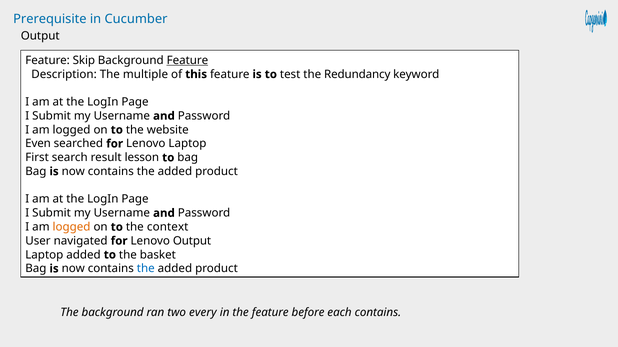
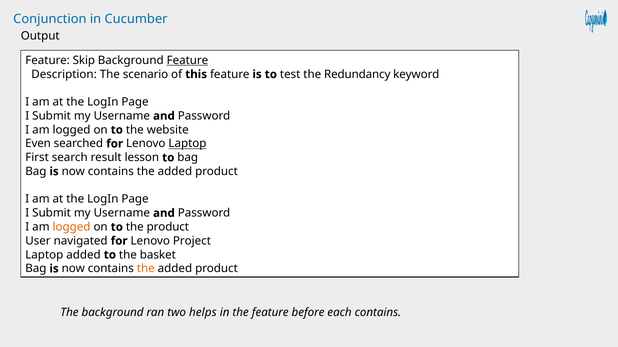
Prerequisite: Prerequisite -> Conjunction
multiple: multiple -> scenario
Laptop at (187, 144) underline: none -> present
the context: context -> product
Lenovo Output: Output -> Project
the at (146, 269) colour: blue -> orange
every: every -> helps
